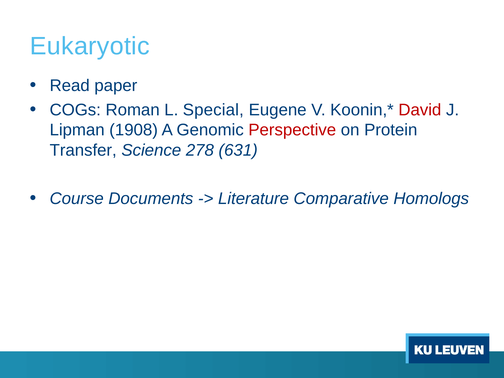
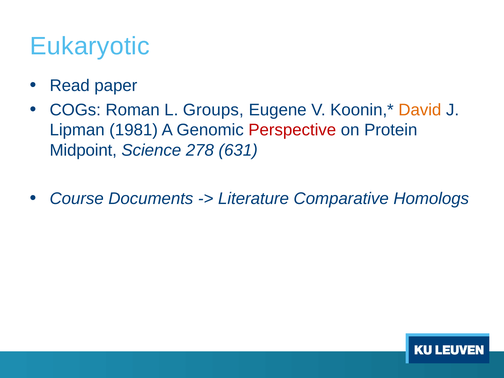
Special: Special -> Groups
David colour: red -> orange
1908: 1908 -> 1981
Transfer: Transfer -> Midpoint
